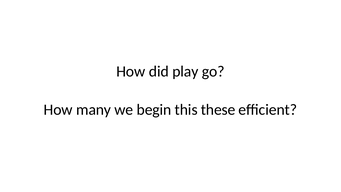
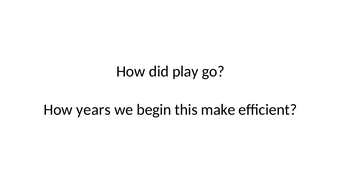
many: many -> years
these: these -> make
